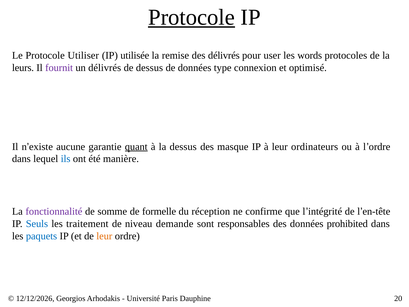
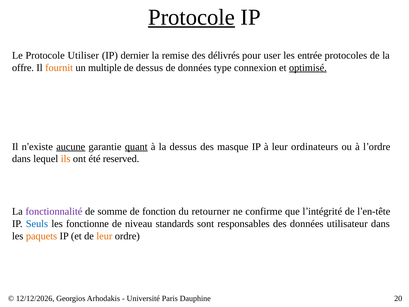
utilisée: utilisée -> dernier
words: words -> entrée
leurs: leurs -> offre
fournit colour: purple -> orange
un délivrés: délivrés -> multiple
optimisé underline: none -> present
aucune underline: none -> present
ils colour: blue -> orange
manière: manière -> reserved
formelle: formelle -> fonction
réception: réception -> retourner
traitement: traitement -> fonctionne
demande: demande -> standards
prohibited: prohibited -> utilisateur
paquets colour: blue -> orange
